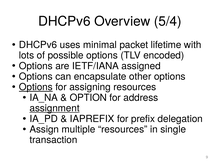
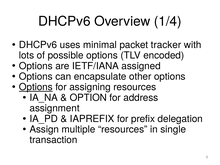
5/4: 5/4 -> 1/4
lifetime: lifetime -> tracker
assignment underline: present -> none
